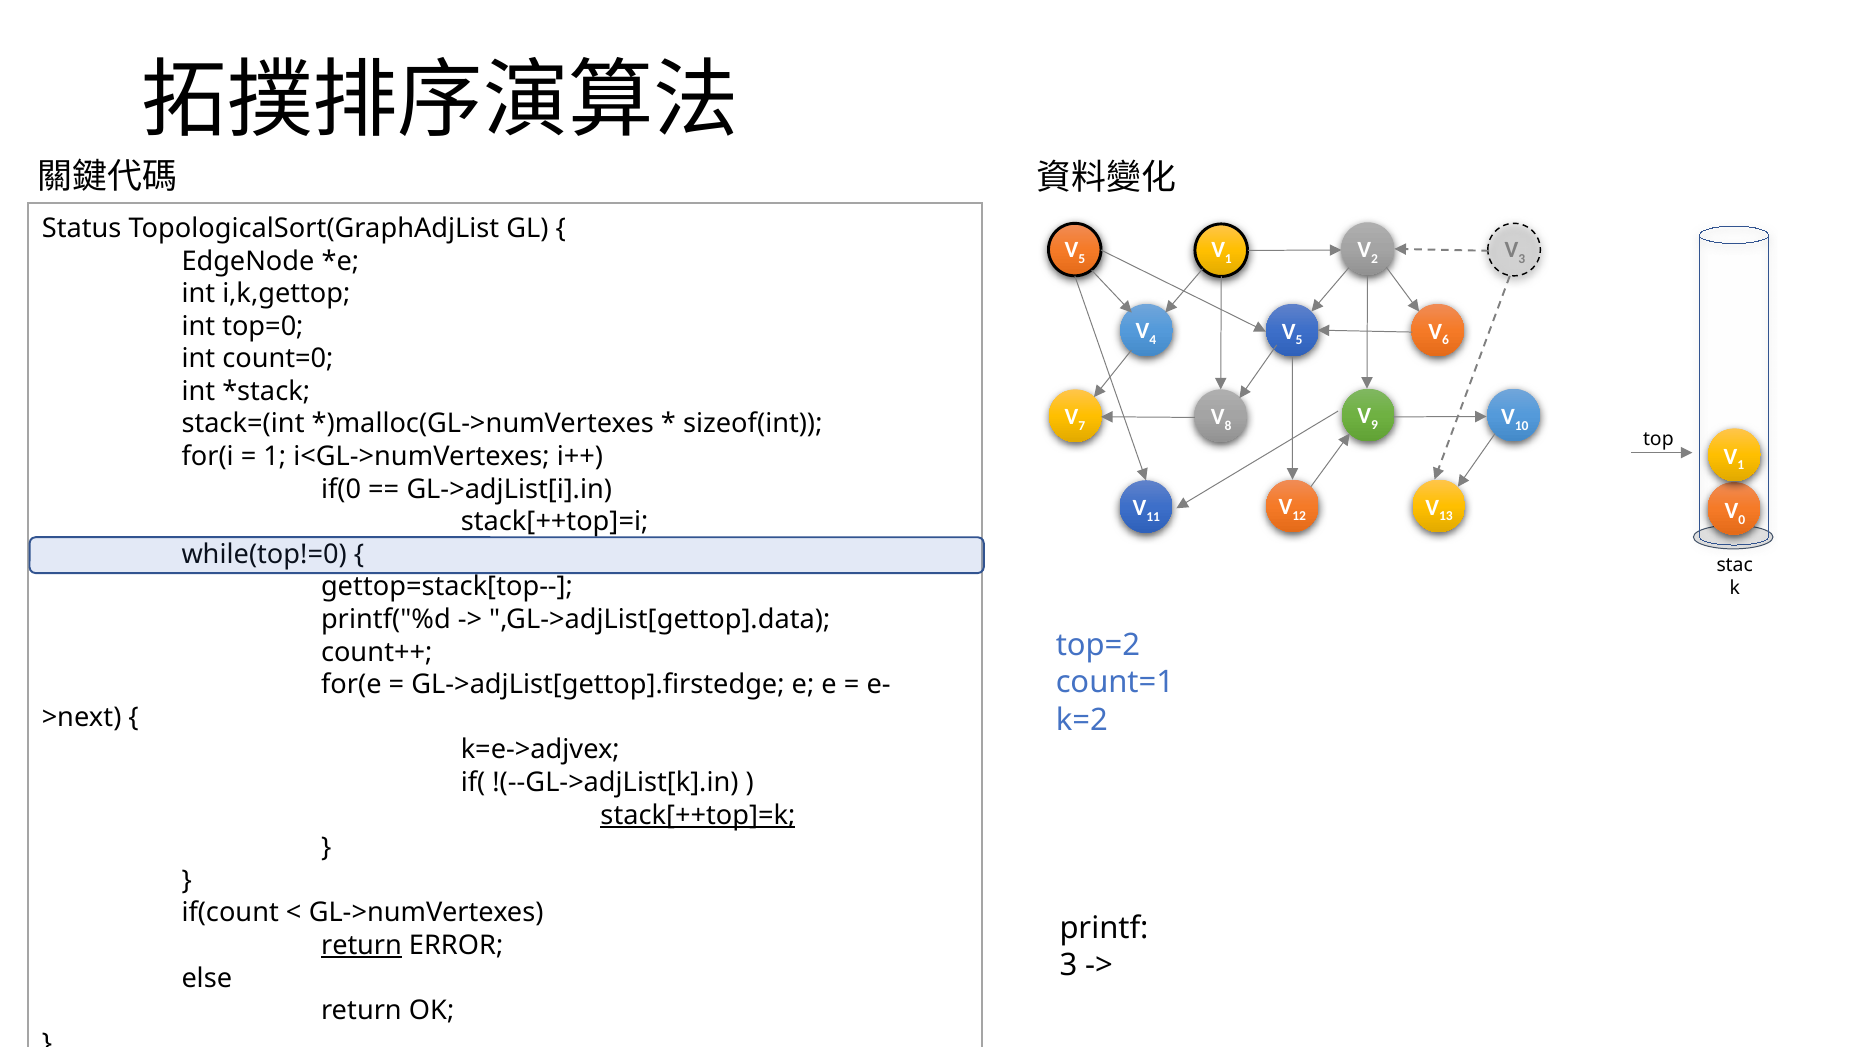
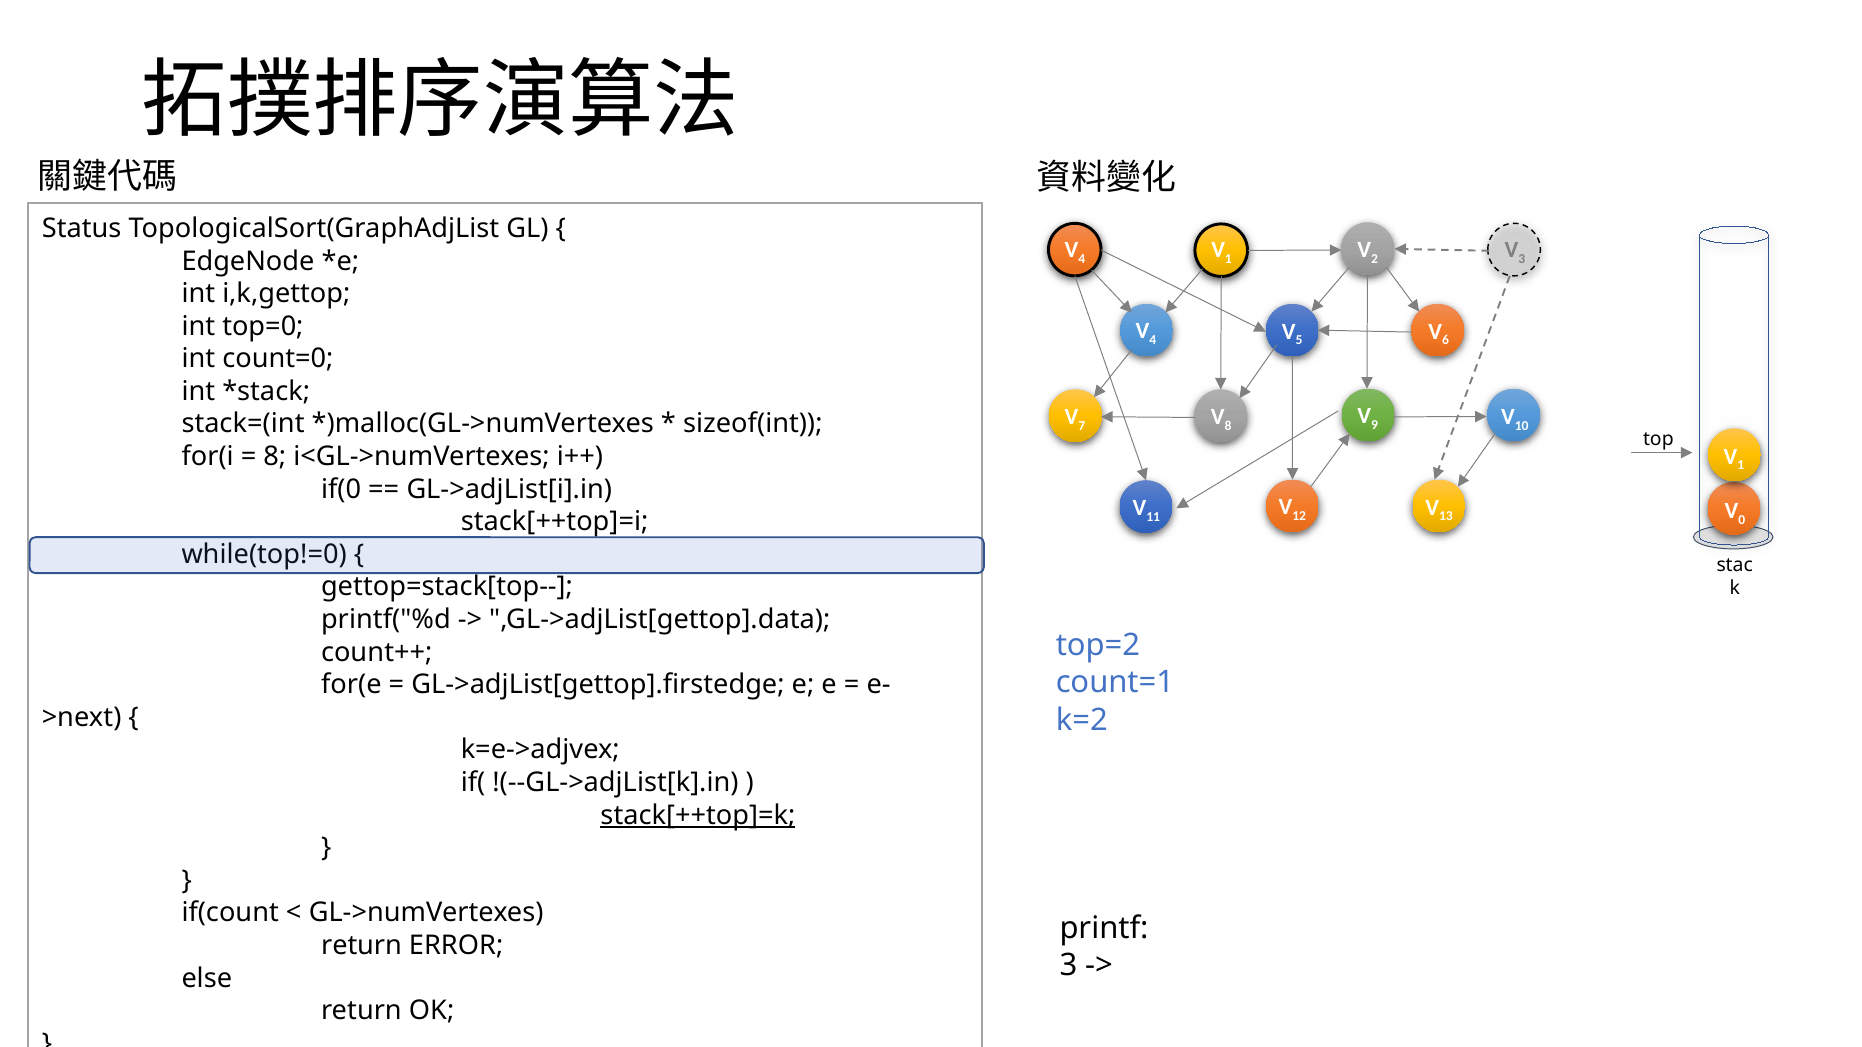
5 at (1082, 259): 5 -> 4
1 at (275, 457): 1 -> 8
return at (362, 946) underline: present -> none
